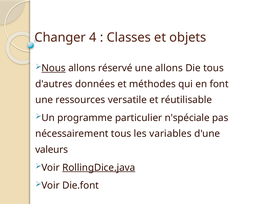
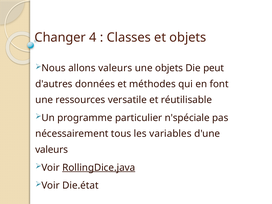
Nous underline: present -> none
allons réservé: réservé -> valeurs
une allons: allons -> objets
Die tous: tous -> peut
Die.font: Die.font -> Die.état
